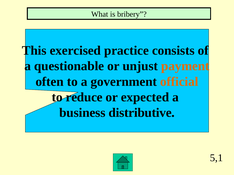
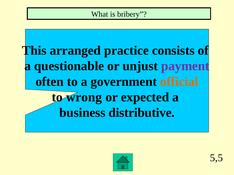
exercised: exercised -> arranged
payment colour: orange -> purple
reduce: reduce -> wrong
5,1: 5,1 -> 5,5
